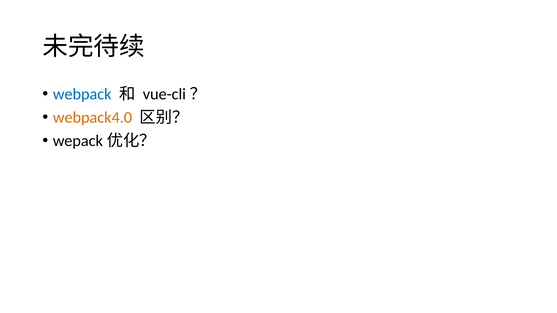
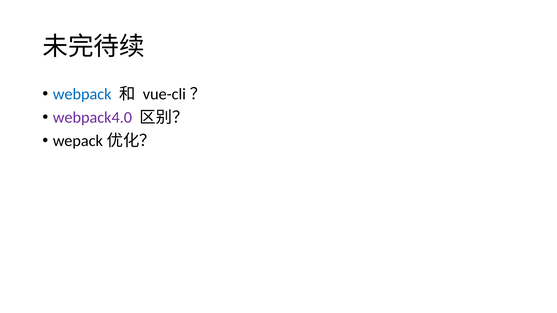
webpack4.0 colour: orange -> purple
